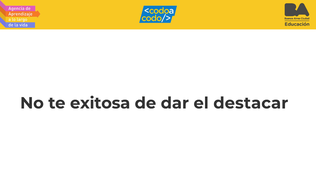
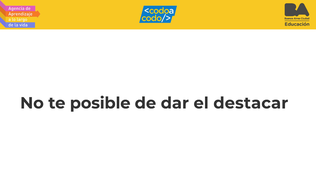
exitosa: exitosa -> posible
